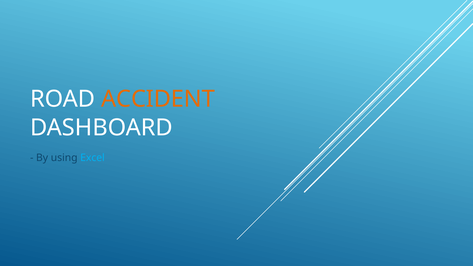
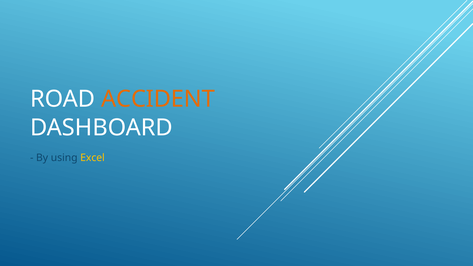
Excel colour: light blue -> yellow
